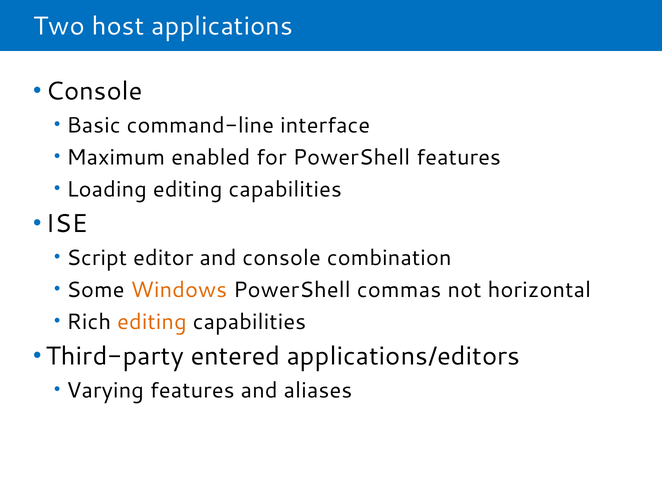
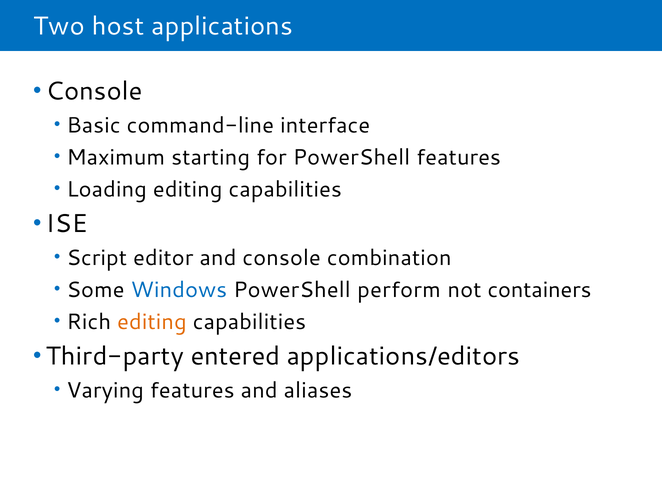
enabled: enabled -> starting
Windows colour: orange -> blue
commas: commas -> perform
horizontal: horizontal -> containers
